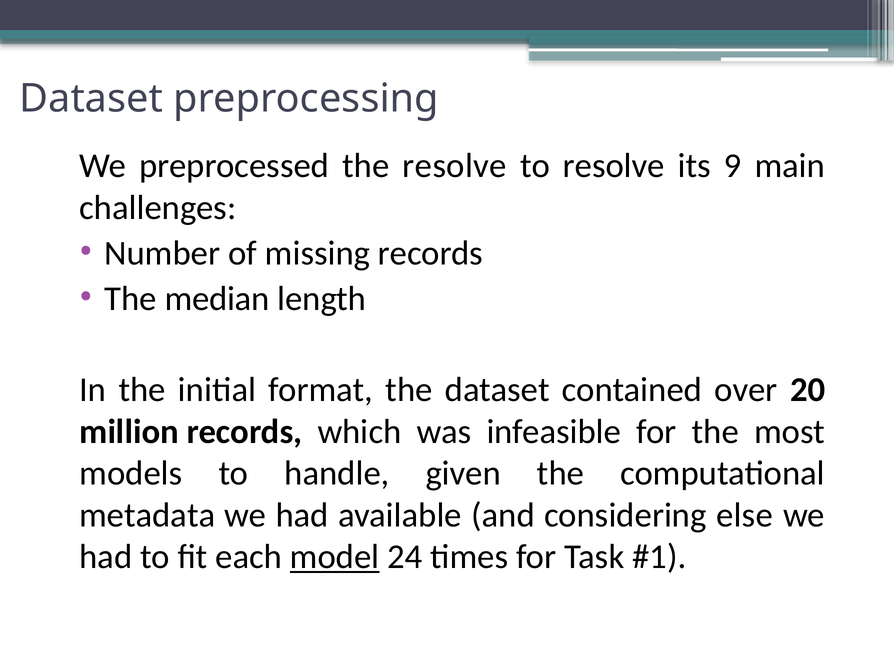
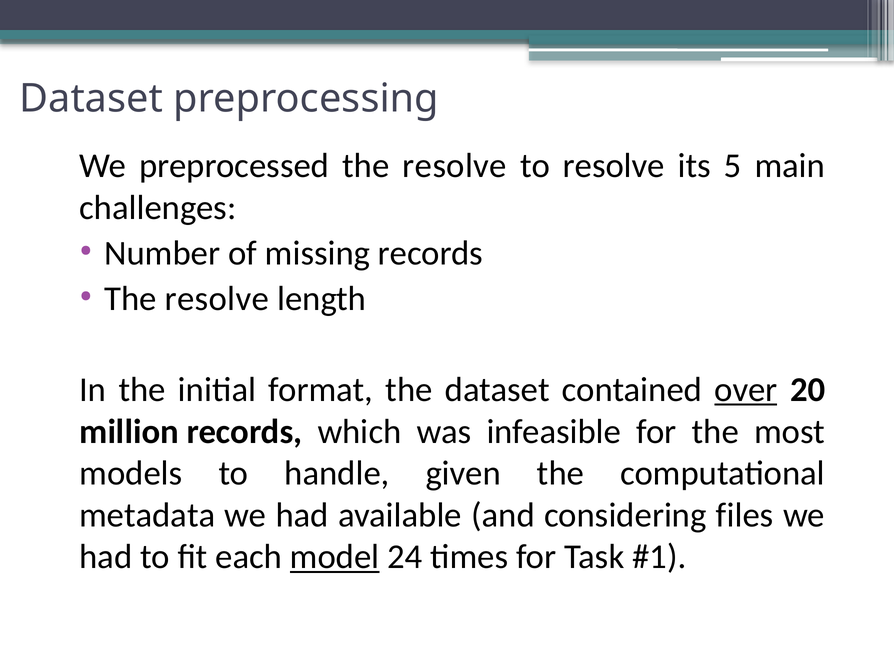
9: 9 -> 5
median at (217, 299): median -> resolve
over underline: none -> present
else: else -> files
